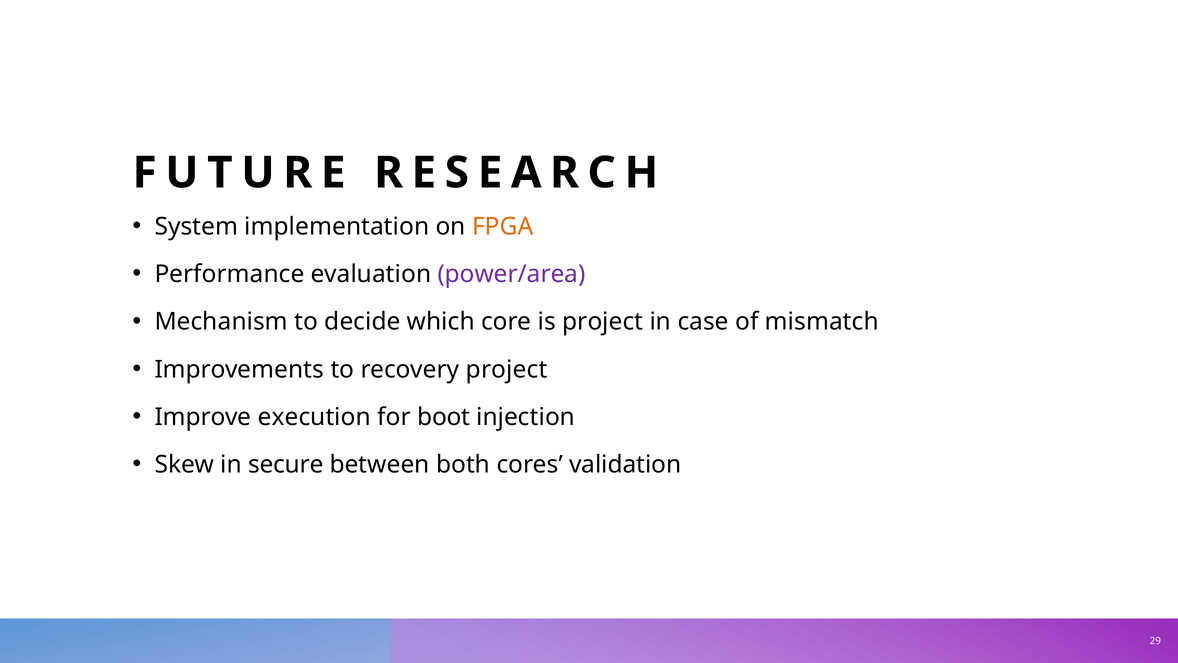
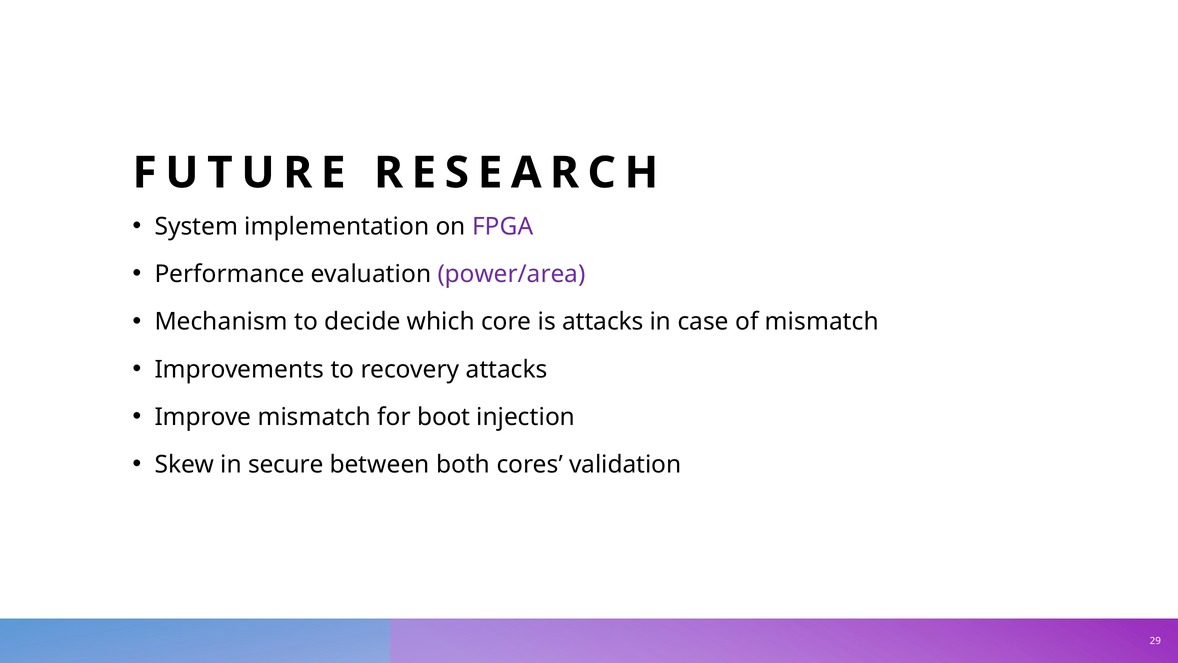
FPGA colour: orange -> purple
is project: project -> attacks
recovery project: project -> attacks
Improve execution: execution -> mismatch
